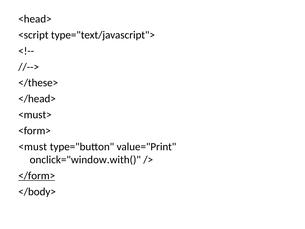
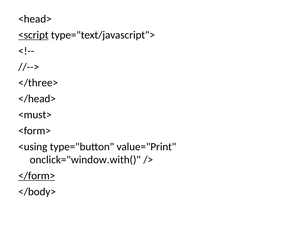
<script underline: none -> present
</these>: </these> -> </three>
<must: <must -> <using
